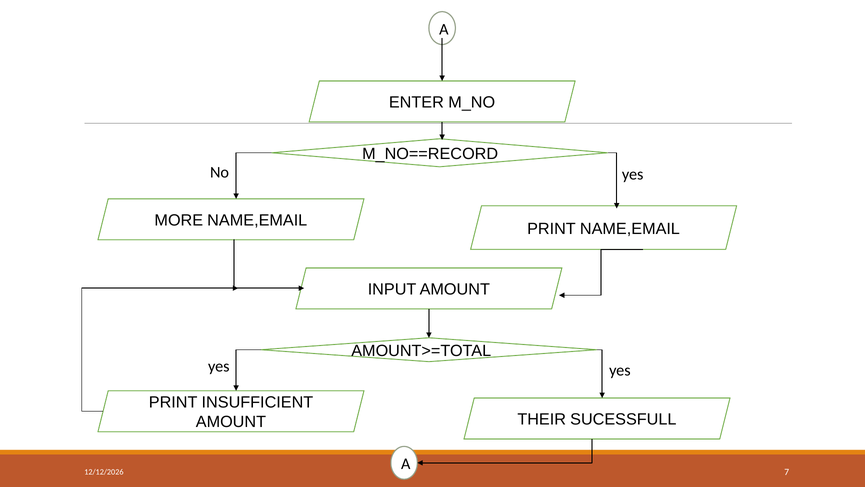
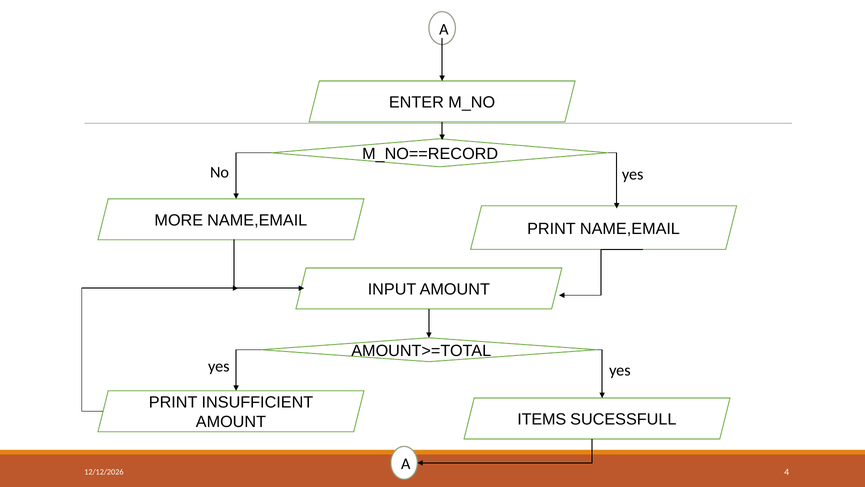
THEIR: THEIR -> ITEMS
7: 7 -> 4
